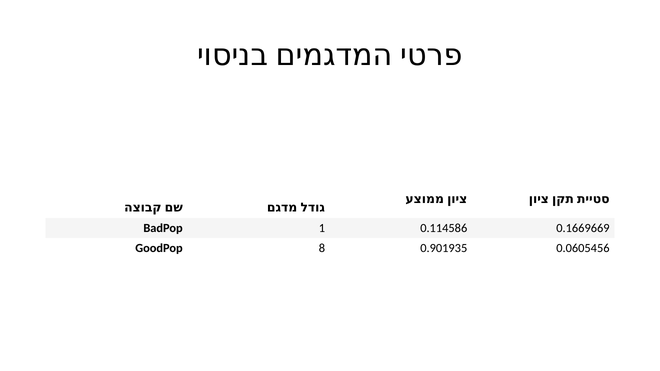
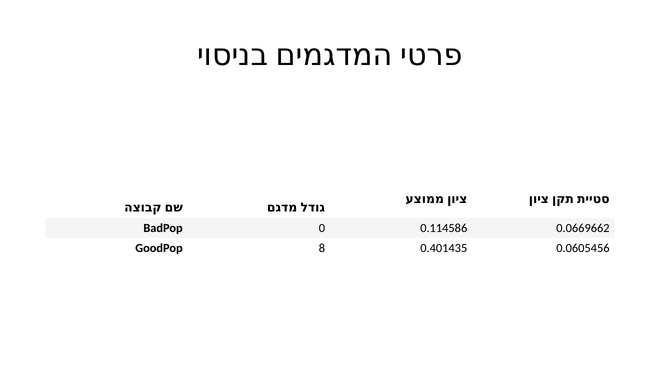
1: 1 -> 0
0.1669669: 0.1669669 -> 0.0669662
0.901935: 0.901935 -> 0.401435
